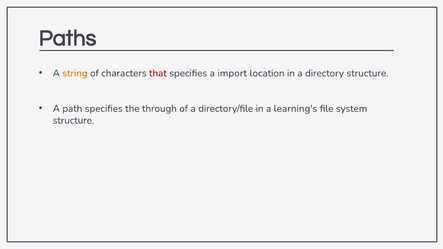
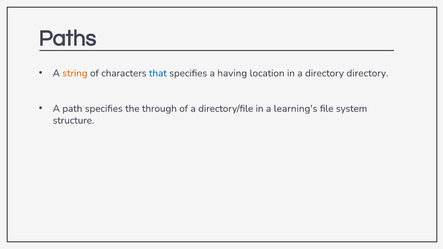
that colour: red -> blue
import: import -> having
directory structure: structure -> directory
